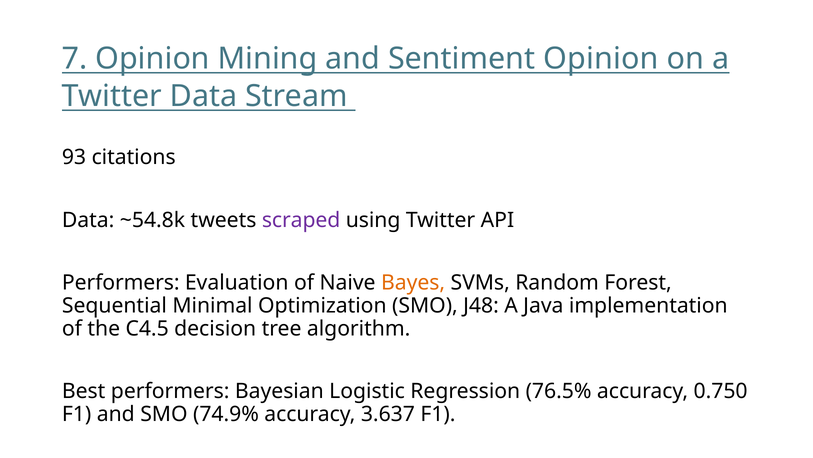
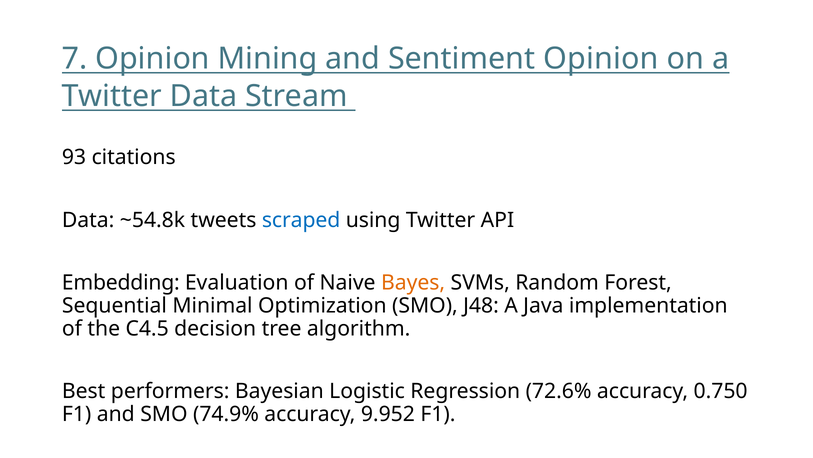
scraped colour: purple -> blue
Performers at (121, 282): Performers -> Embedding
76.5%: 76.5% -> 72.6%
3.637: 3.637 -> 9.952
